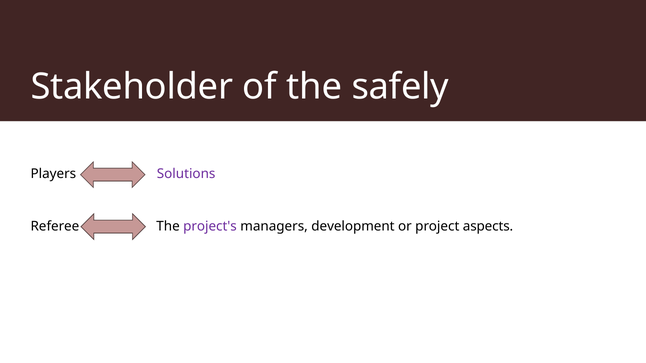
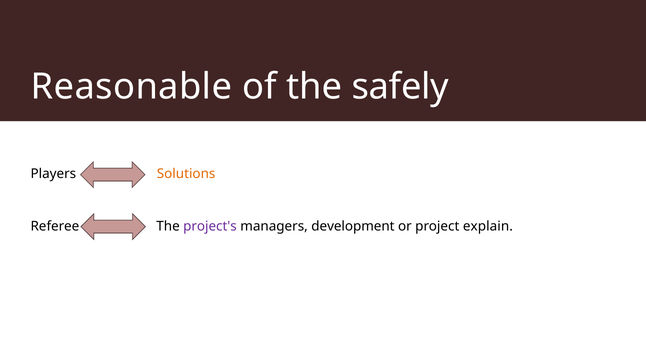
Stakeholder: Stakeholder -> Reasonable
Solutions colour: purple -> orange
aspects: aspects -> explain
